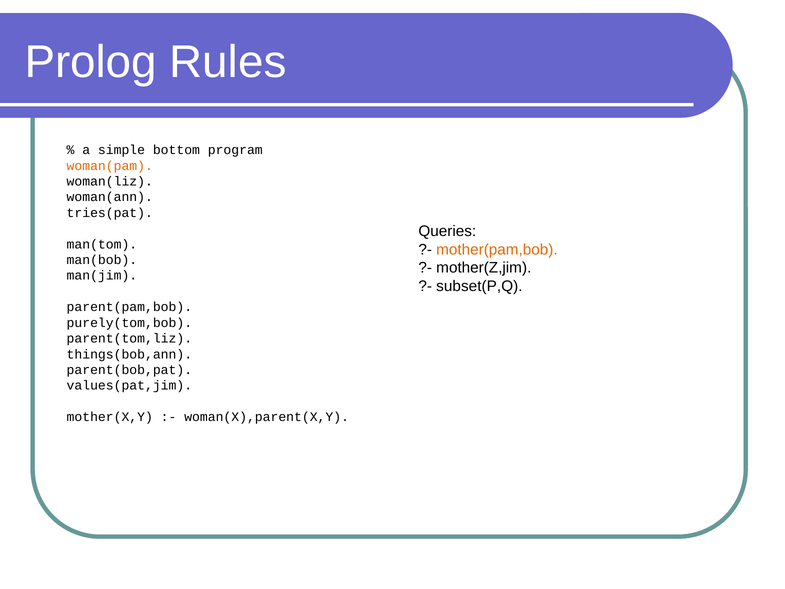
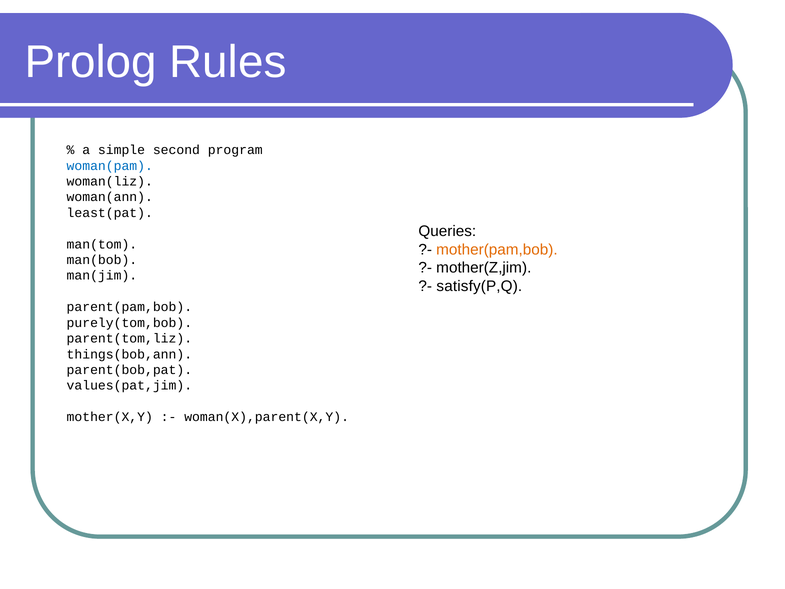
bottom: bottom -> second
woman(pam colour: orange -> blue
tries(pat: tries(pat -> least(pat
subset(P,Q: subset(P,Q -> satisfy(P,Q
